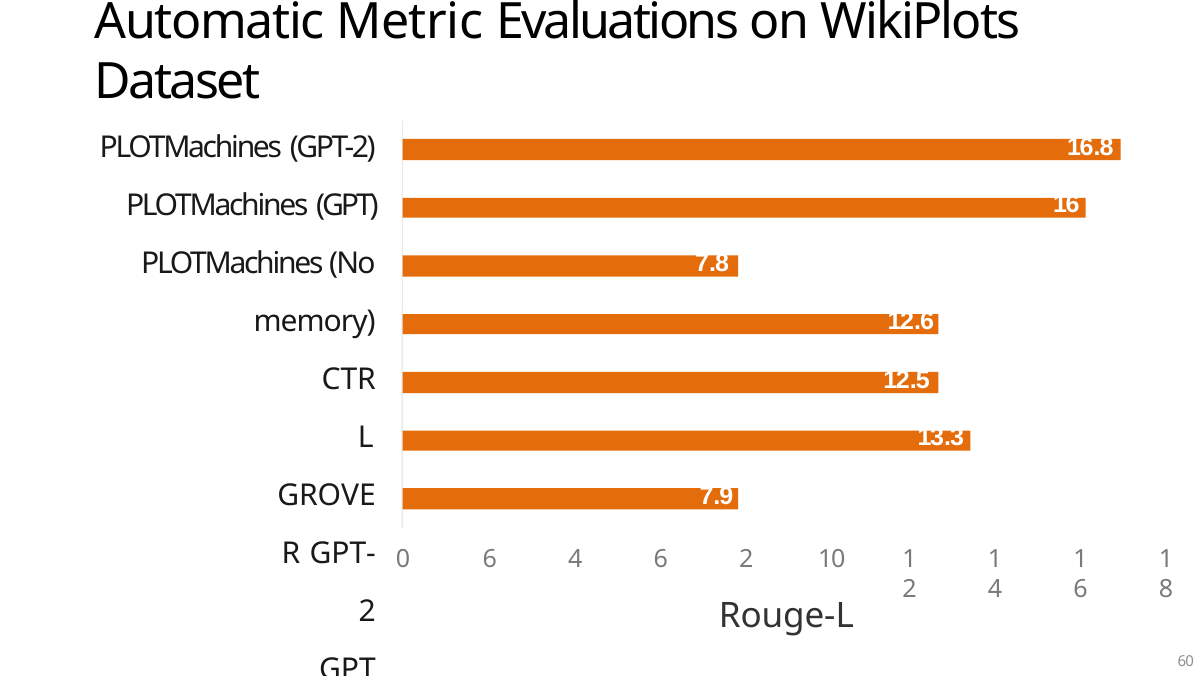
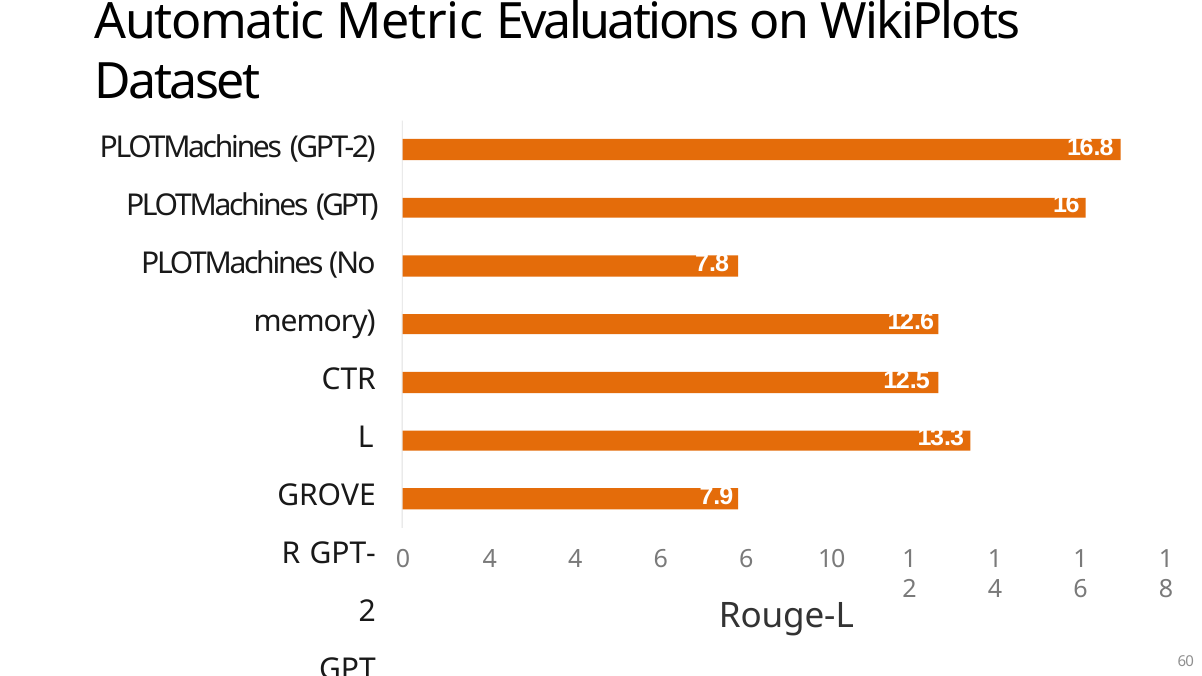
0 6: 6 -> 4
6 2: 2 -> 6
